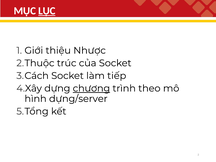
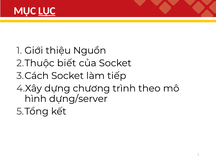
Nhược: Nhược -> Nguồn
trúc: trúc -> biết
chương underline: present -> none
